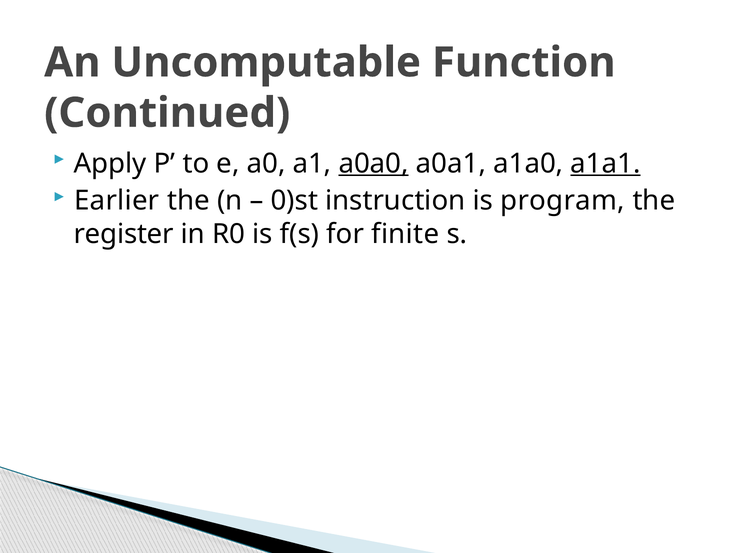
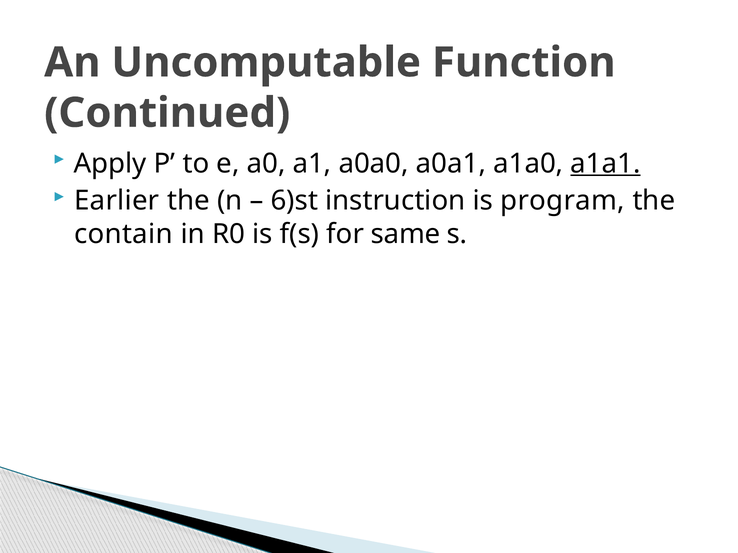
a0a0 underline: present -> none
0)st: 0)st -> 6)st
register: register -> contain
finite: finite -> same
